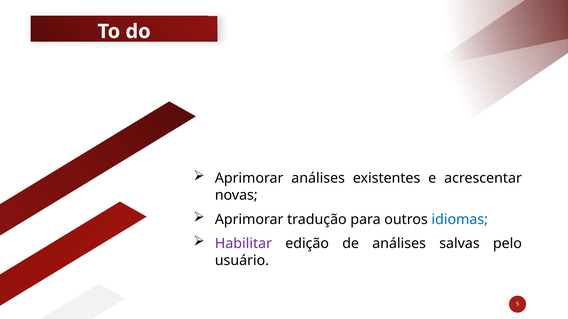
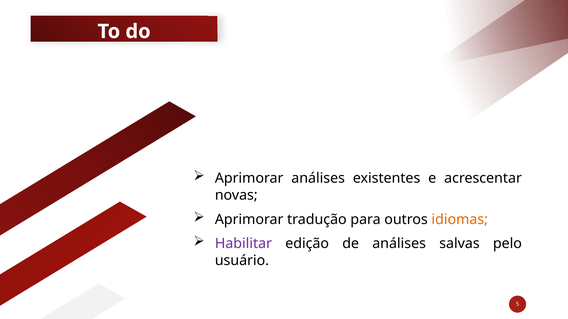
idiomas colour: blue -> orange
